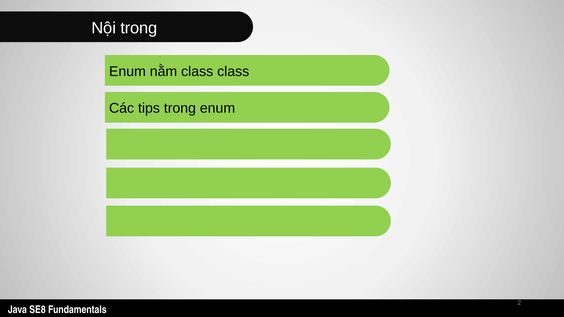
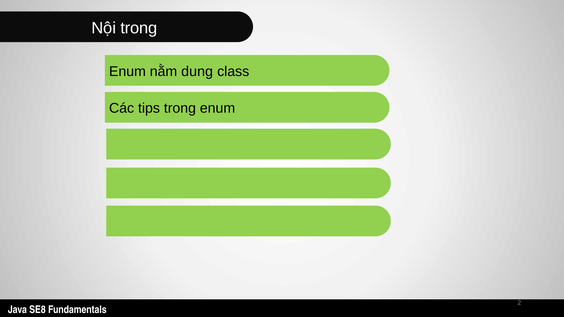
nằm class: class -> dung
